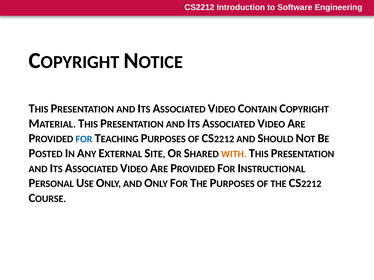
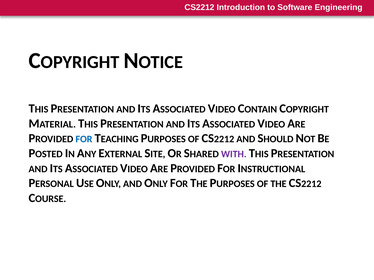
WITH colour: orange -> purple
